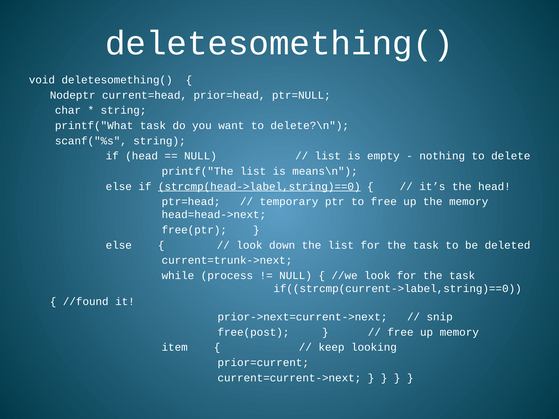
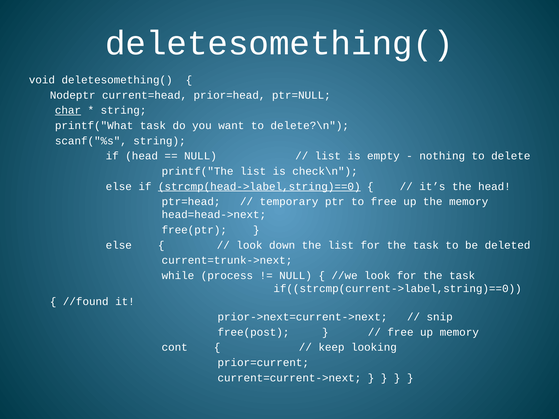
char underline: none -> present
means\n: means\n -> check\n
item: item -> cont
